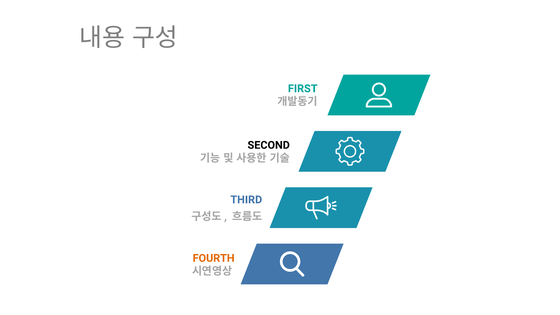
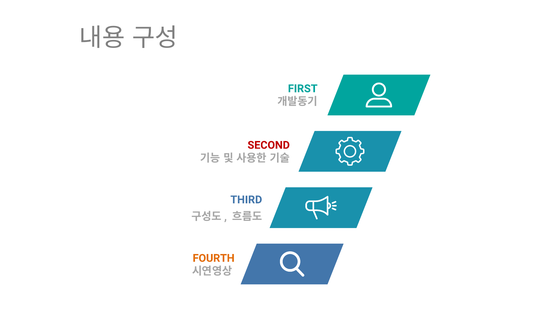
SECOND colour: black -> red
